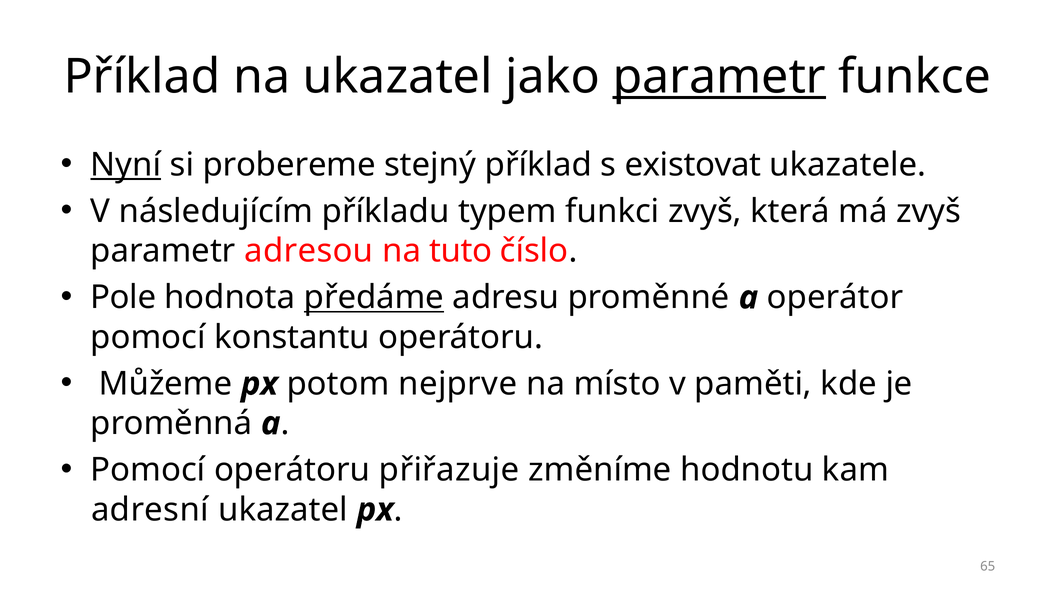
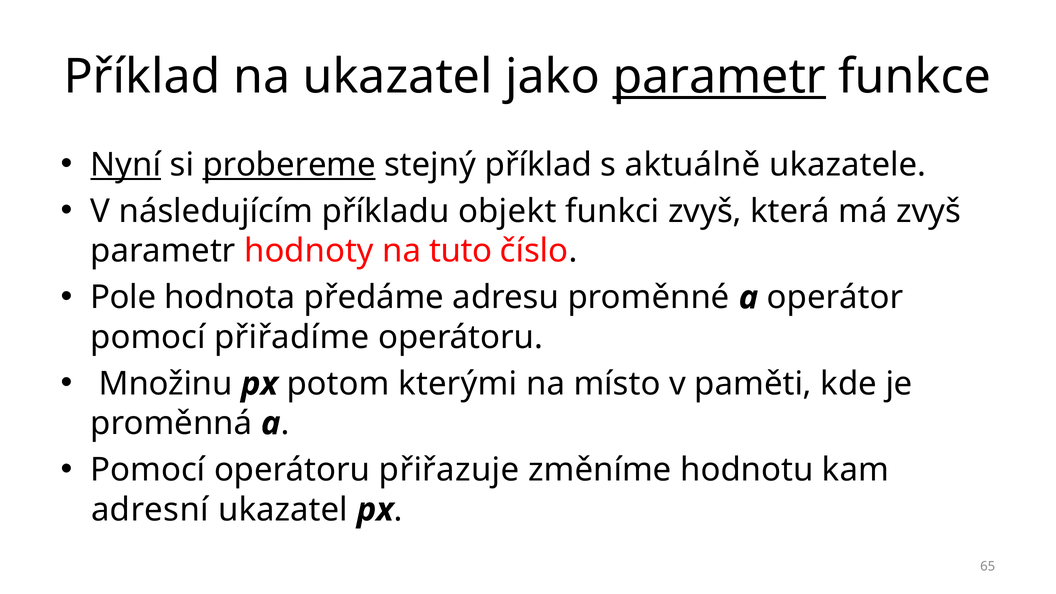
probereme underline: none -> present
existovat: existovat -> aktuálně
typem: typem -> objekt
adresou: adresou -> hodnoty
předáme underline: present -> none
konstantu: konstantu -> přiřadíme
Můžeme: Můžeme -> Množinu
nejprve: nejprve -> kterými
